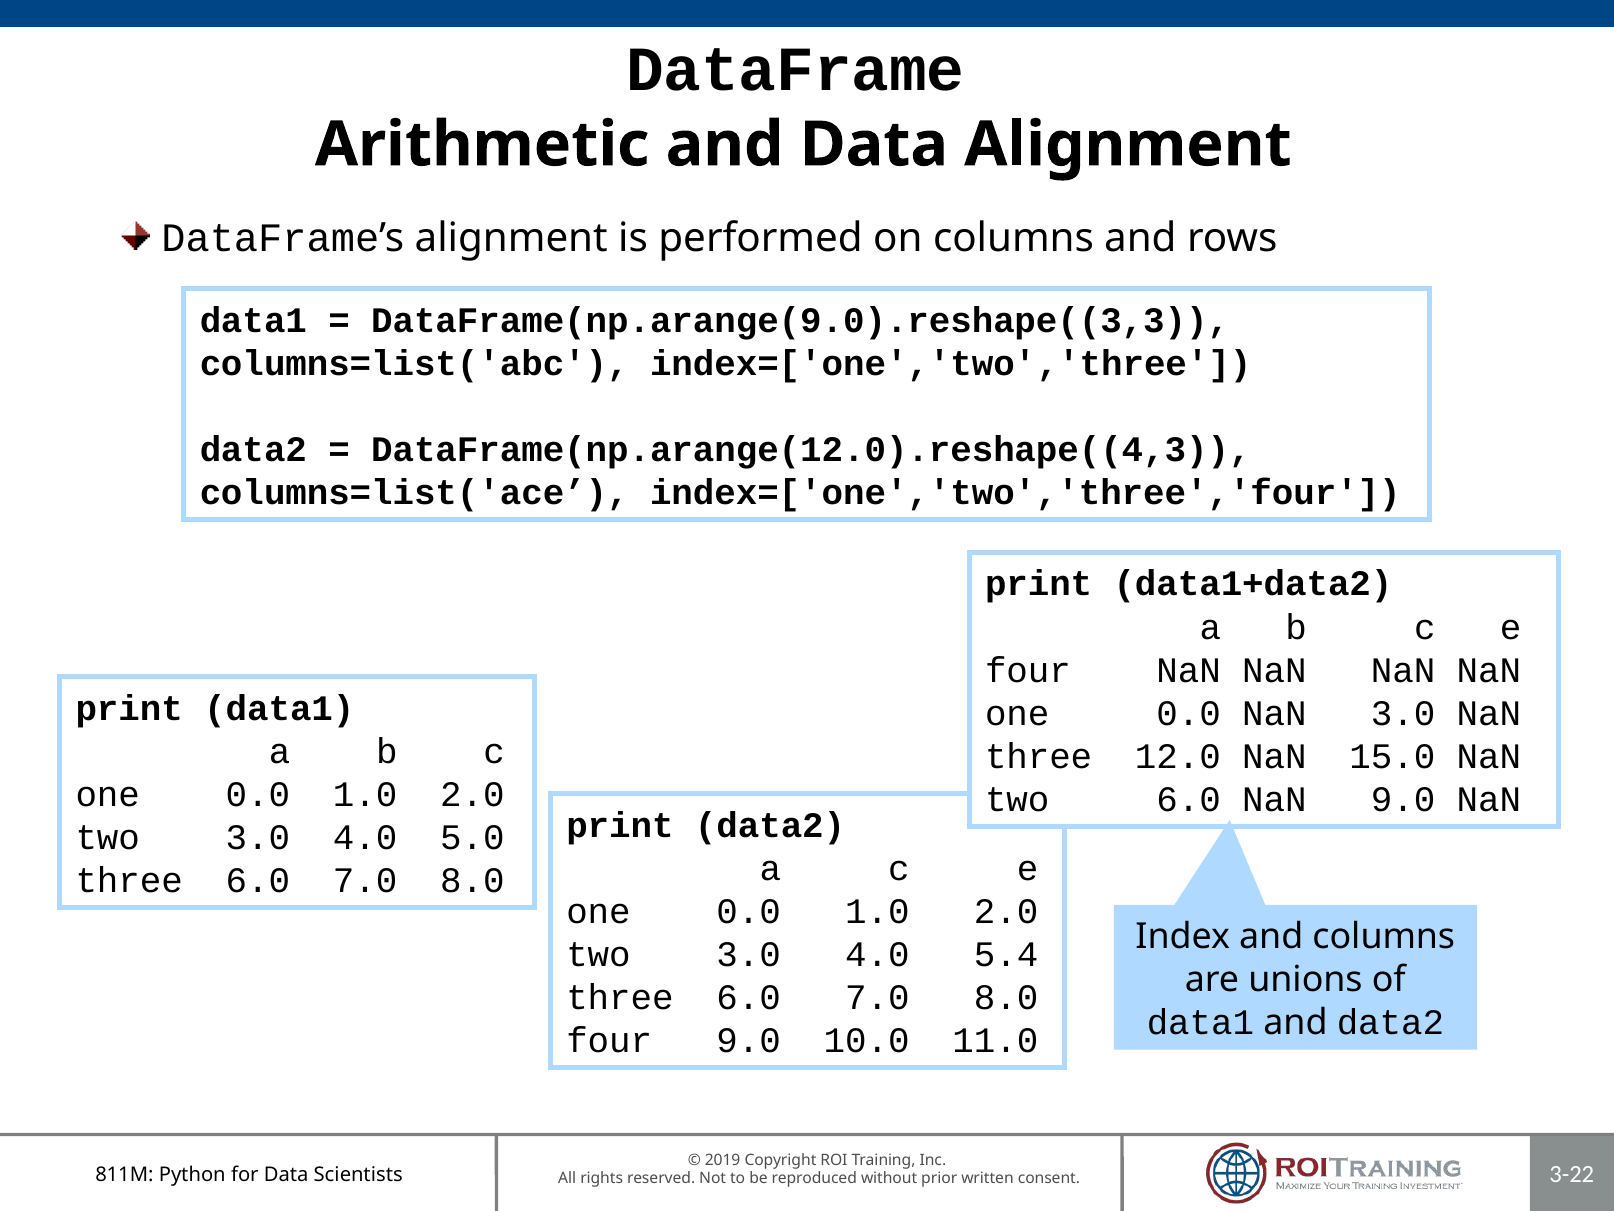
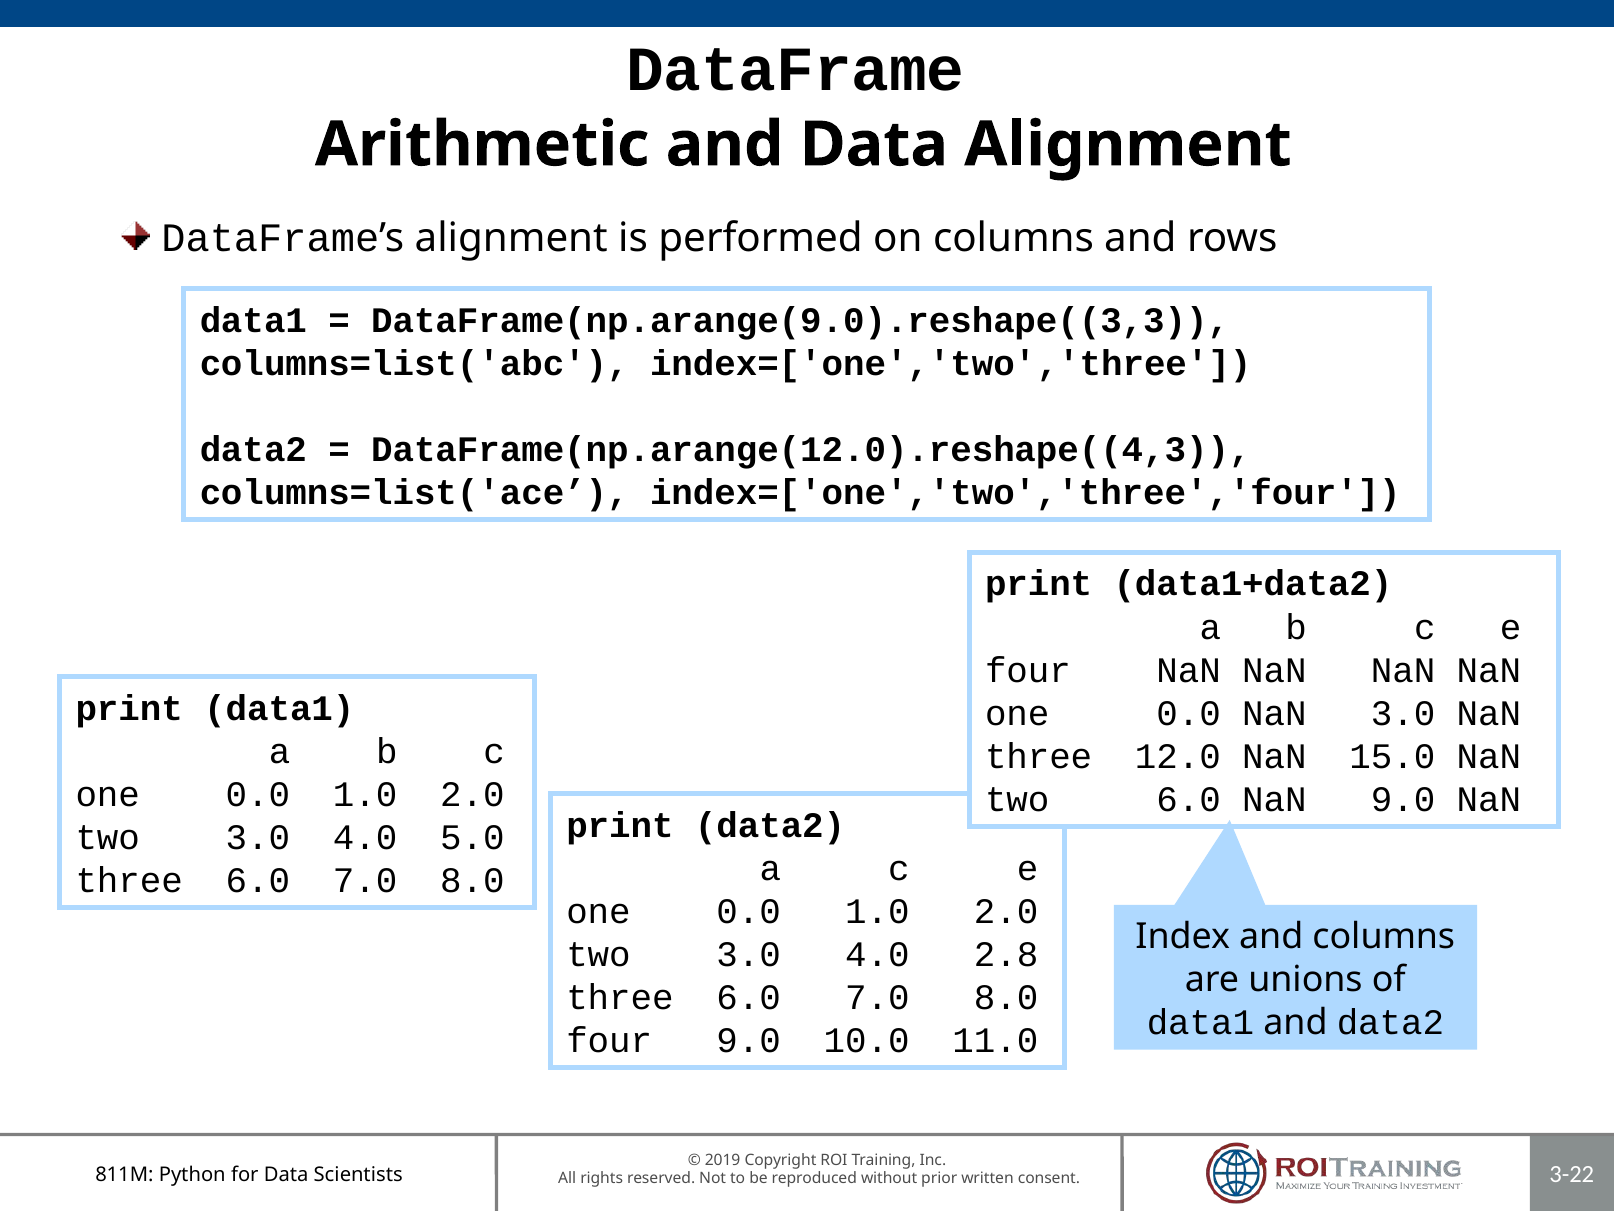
5.4: 5.4 -> 2.8
